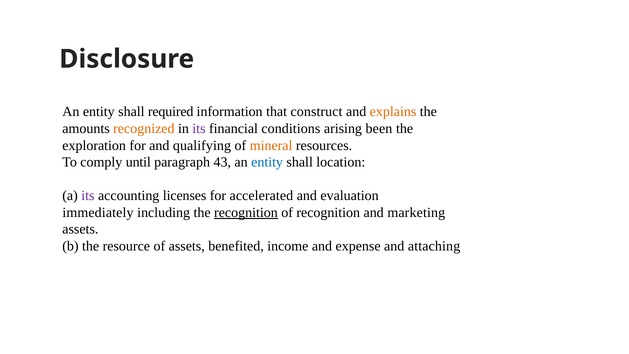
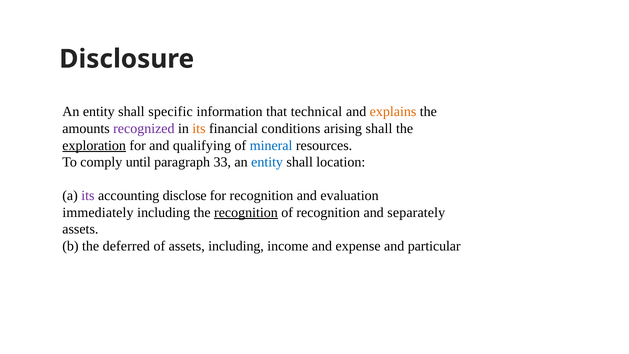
required: required -> specific
construct: construct -> technical
recognized colour: orange -> purple
its at (199, 129) colour: purple -> orange
arising been: been -> shall
exploration at (94, 145) underline: none -> present
mineral colour: orange -> blue
43: 43 -> 33
licenses: licenses -> disclose
for accelerated: accelerated -> recognition
marketing: marketing -> separately
resource: resource -> deferred
assets benefited: benefited -> including
attaching: attaching -> particular
